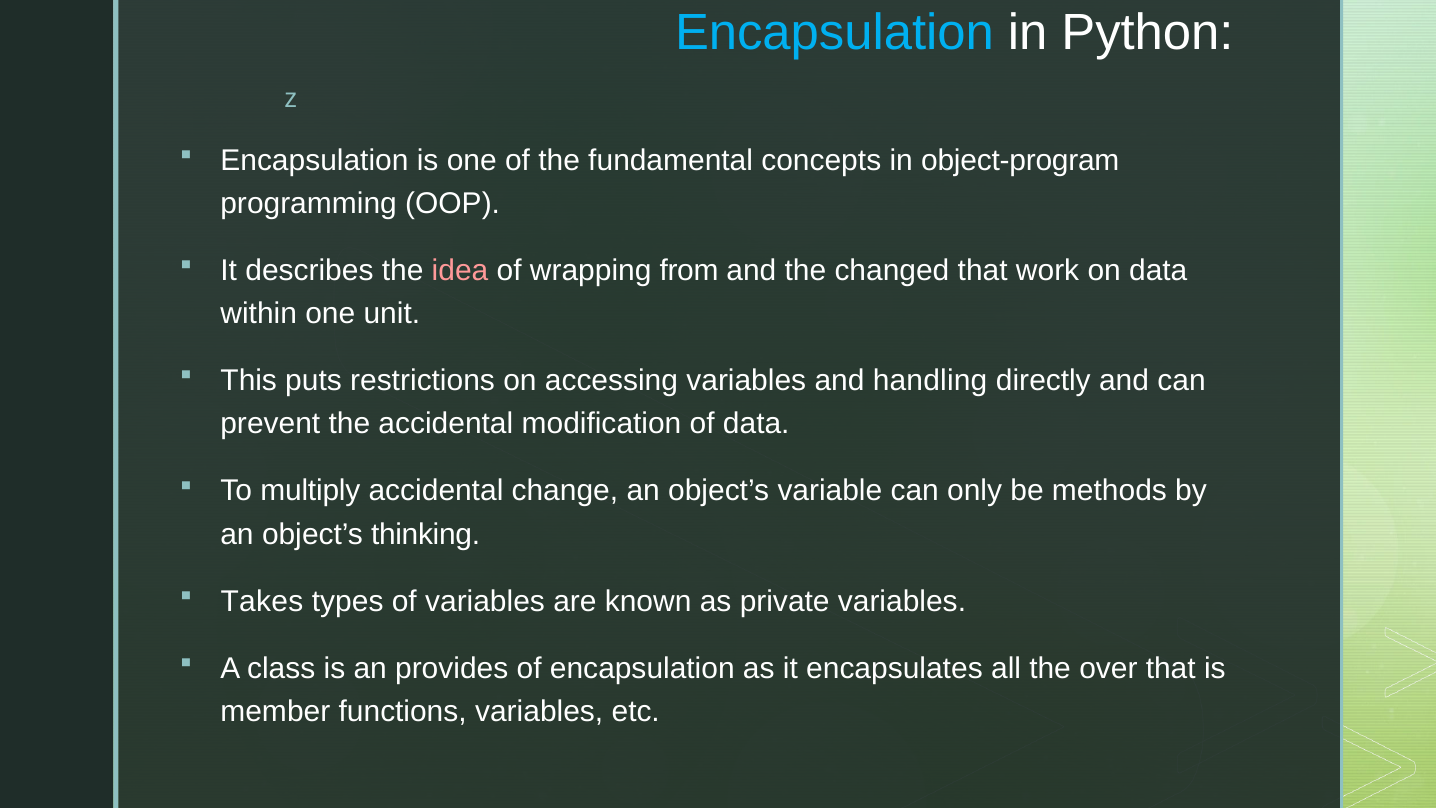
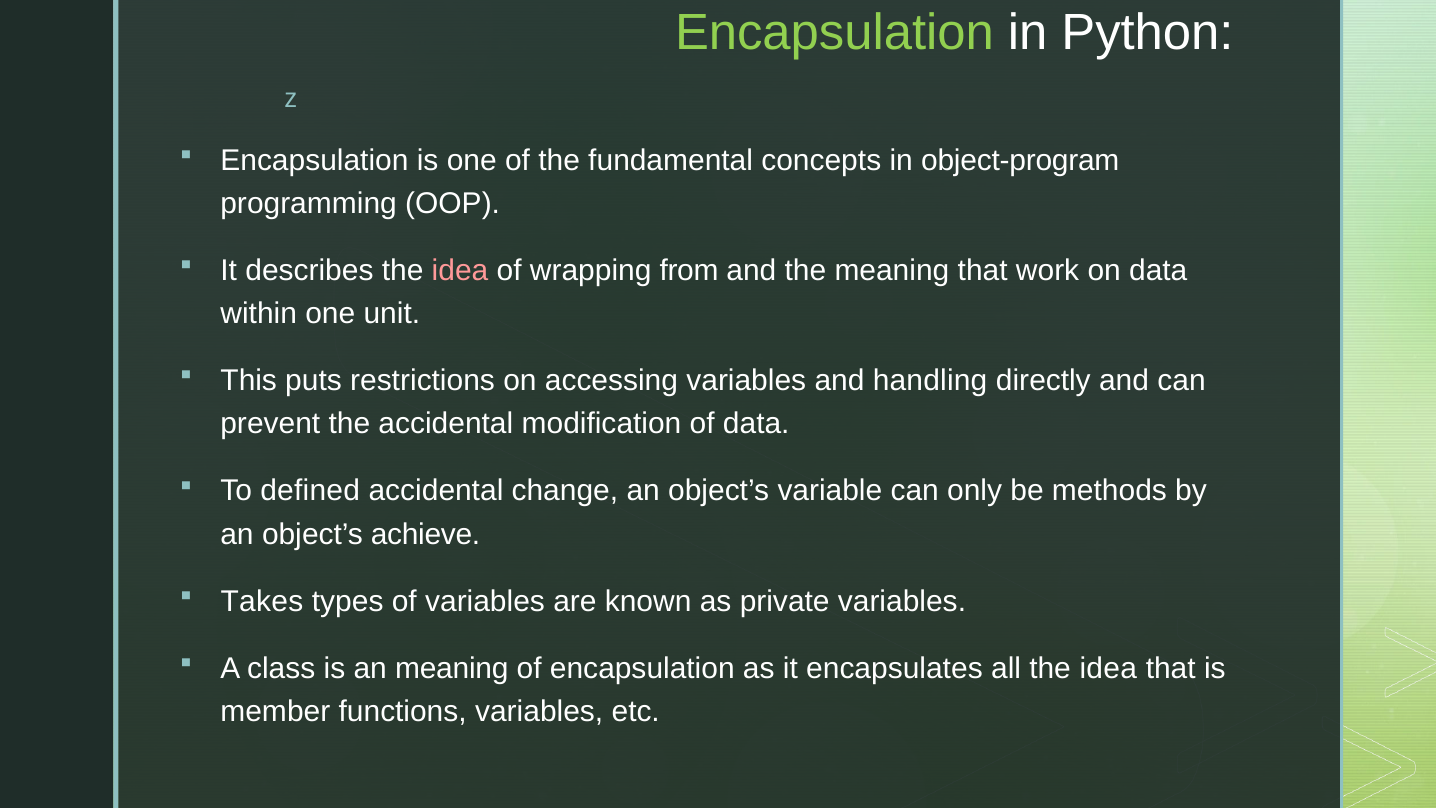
Encapsulation at (834, 33) colour: light blue -> light green
the changed: changed -> meaning
multiply: multiply -> defined
thinking: thinking -> achieve
an provides: provides -> meaning
all the over: over -> idea
